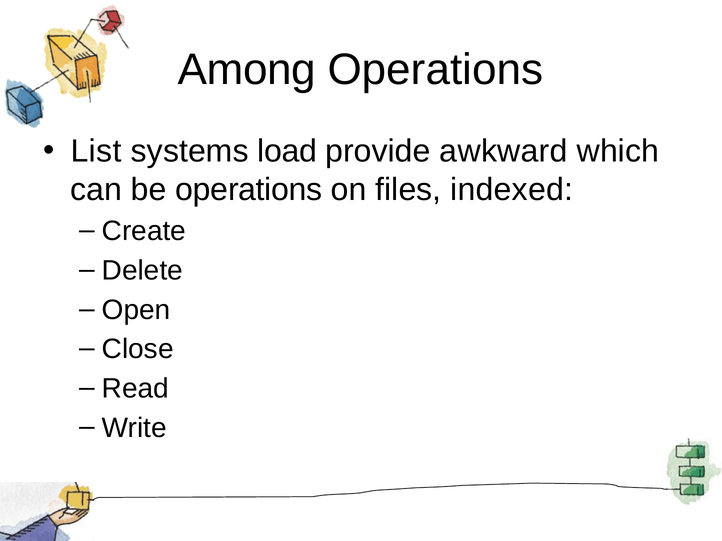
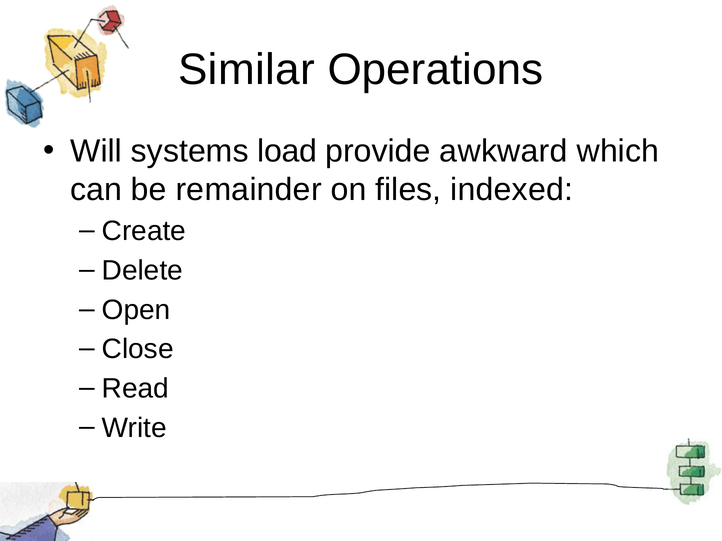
Among: Among -> Similar
List: List -> Will
be operations: operations -> remainder
